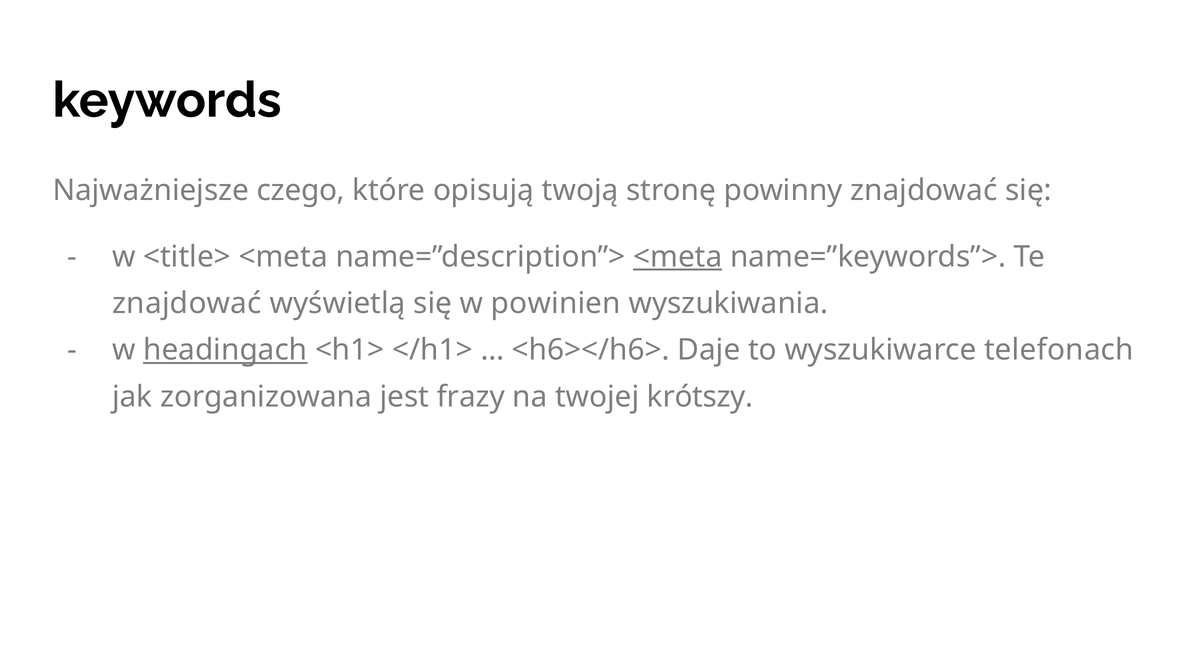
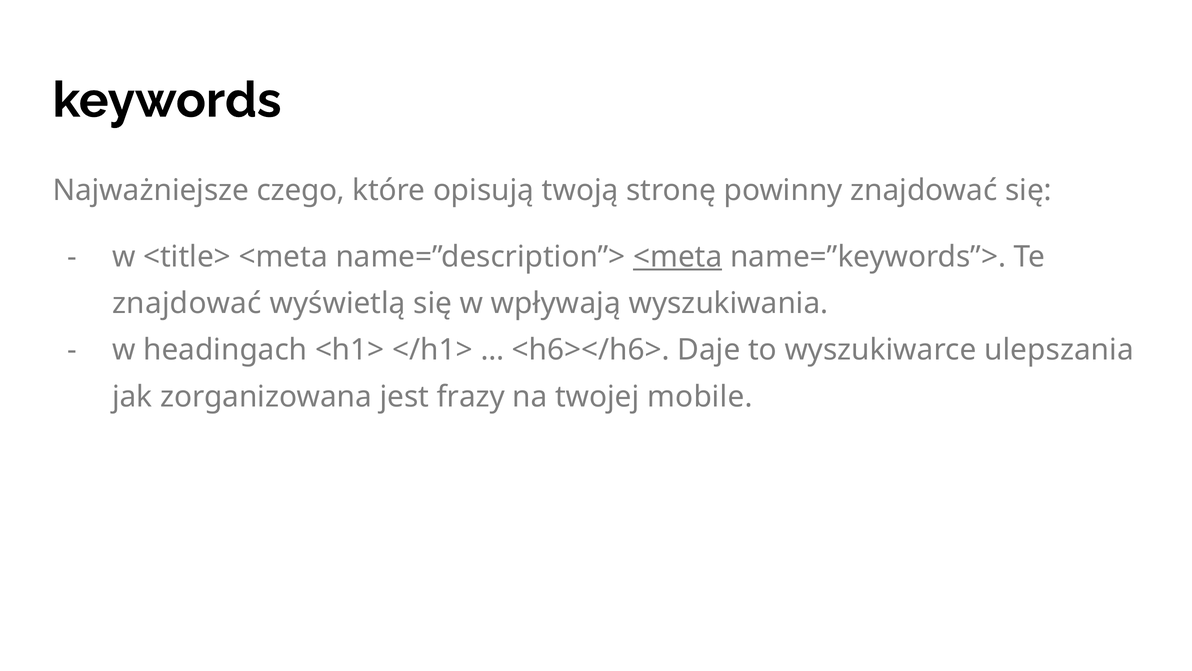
powinien: powinien -> wpływają
headingach underline: present -> none
telefonach: telefonach -> ulepszania
krótszy: krótszy -> mobile
